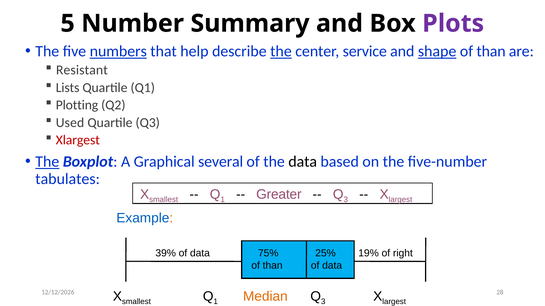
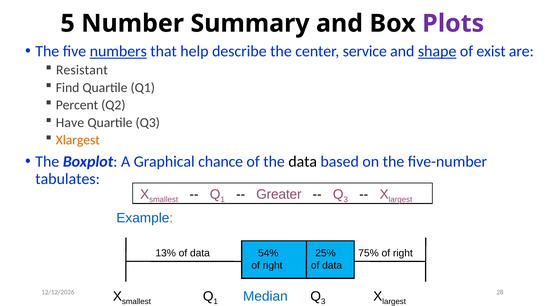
the at (281, 51) underline: present -> none
than at (491, 51): than -> exist
Lists: Lists -> Find
Plotting: Plotting -> Percent
Used: Used -> Have
Xlargest colour: red -> orange
The at (47, 162) underline: present -> none
several: several -> chance
39%: 39% -> 13%
75%: 75% -> 54%
19%: 19% -> 75%
than at (273, 266): than -> right
Median colour: orange -> blue
